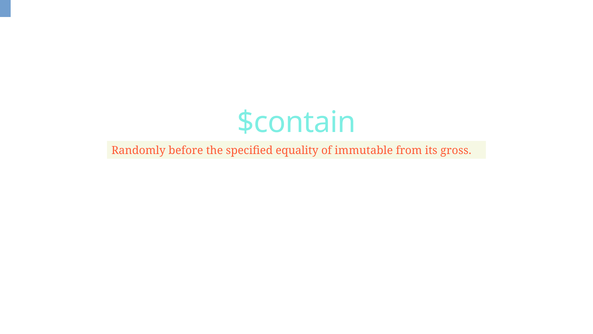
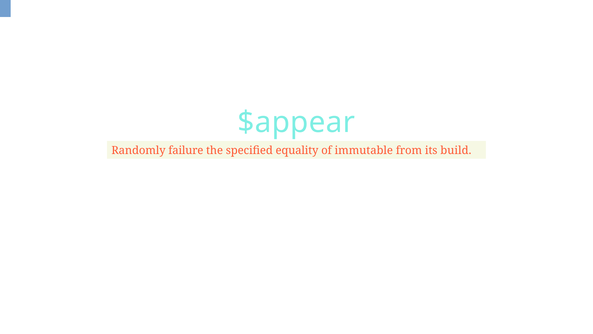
$contain: $contain -> $appear
before: before -> failure
gross: gross -> build
